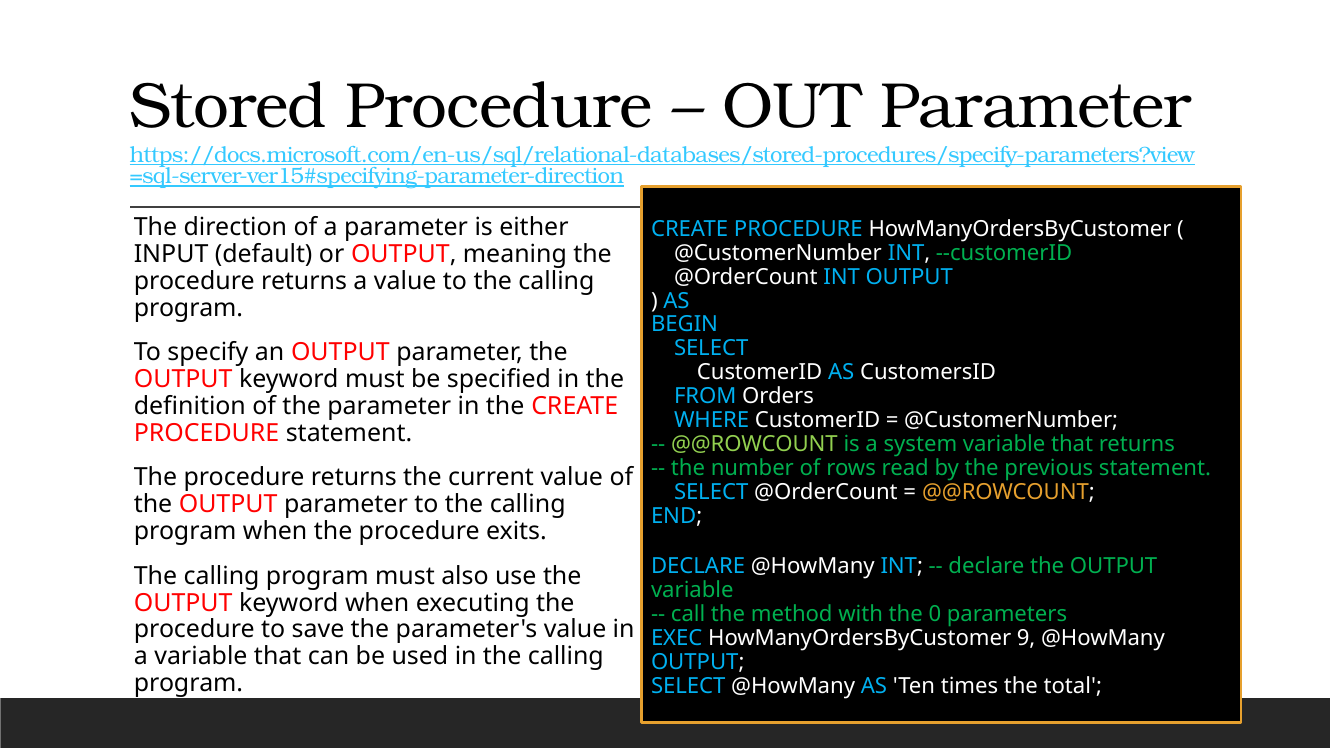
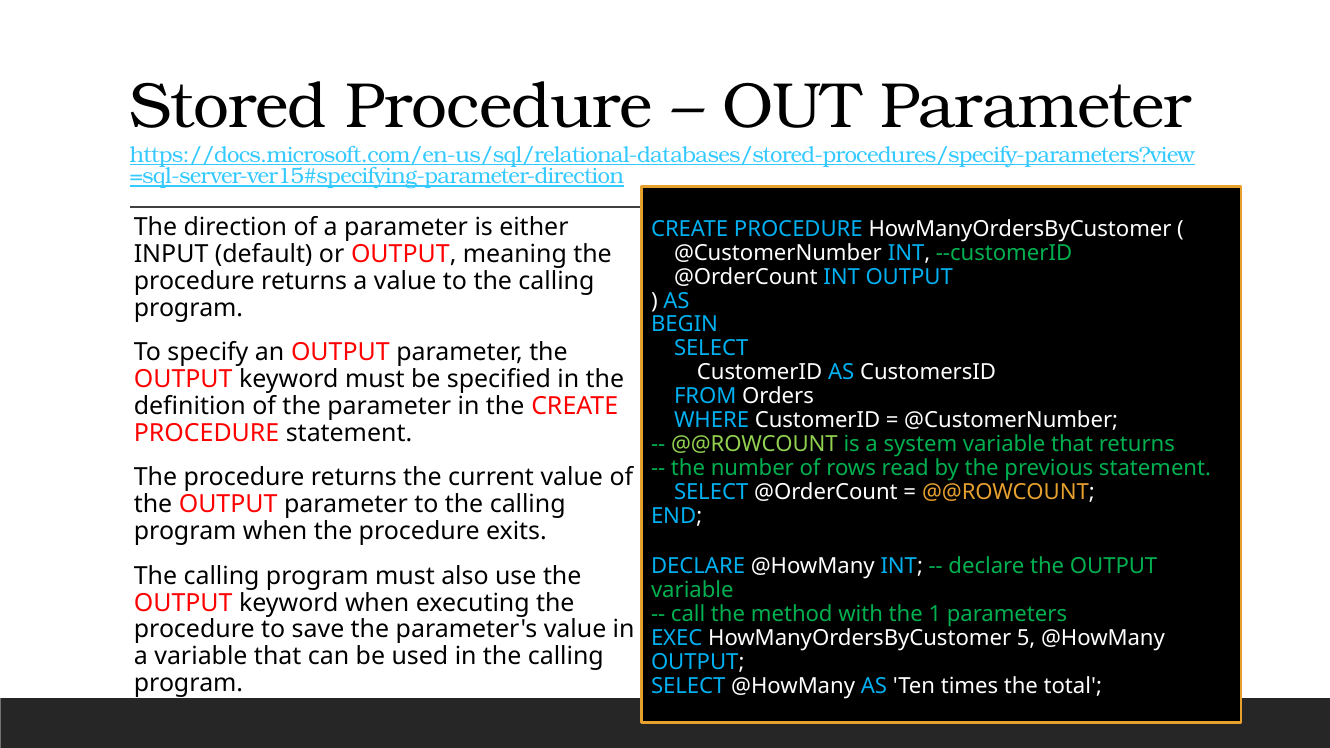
0: 0 -> 1
9: 9 -> 5
